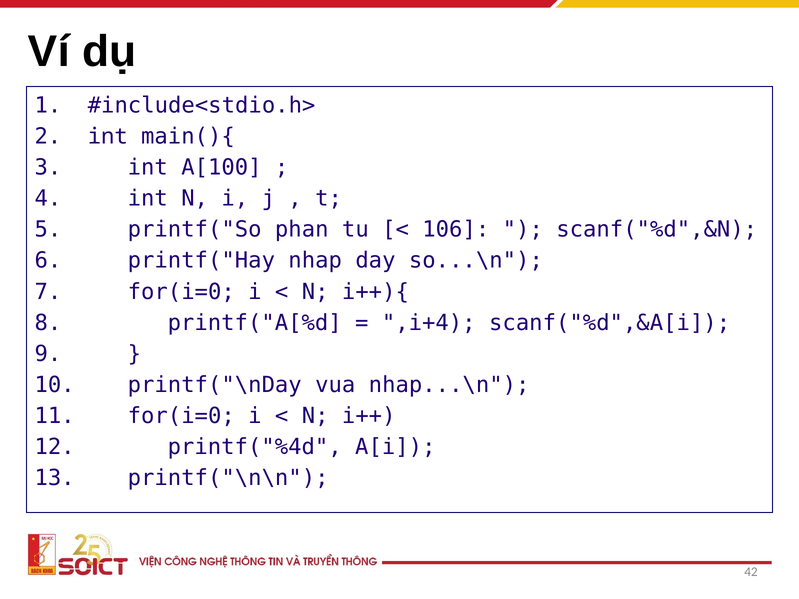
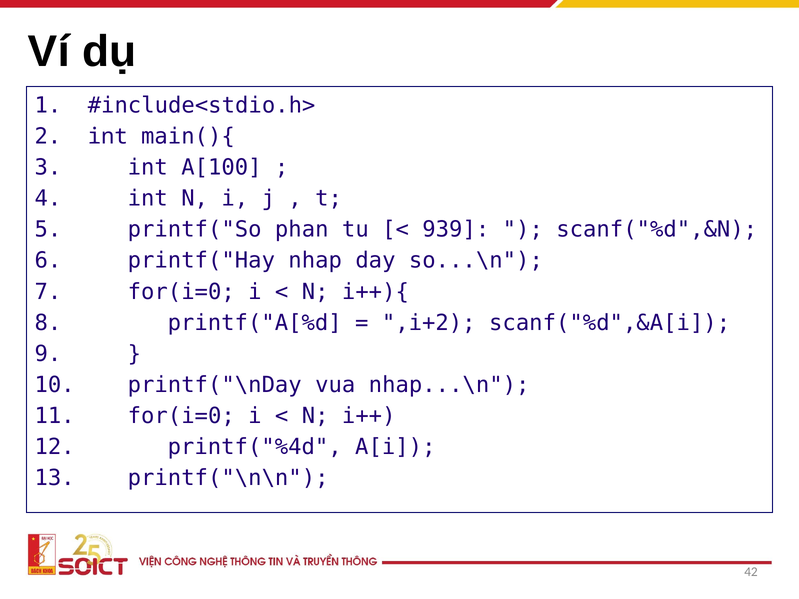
106: 106 -> 939
,i+4: ,i+4 -> ,i+2
